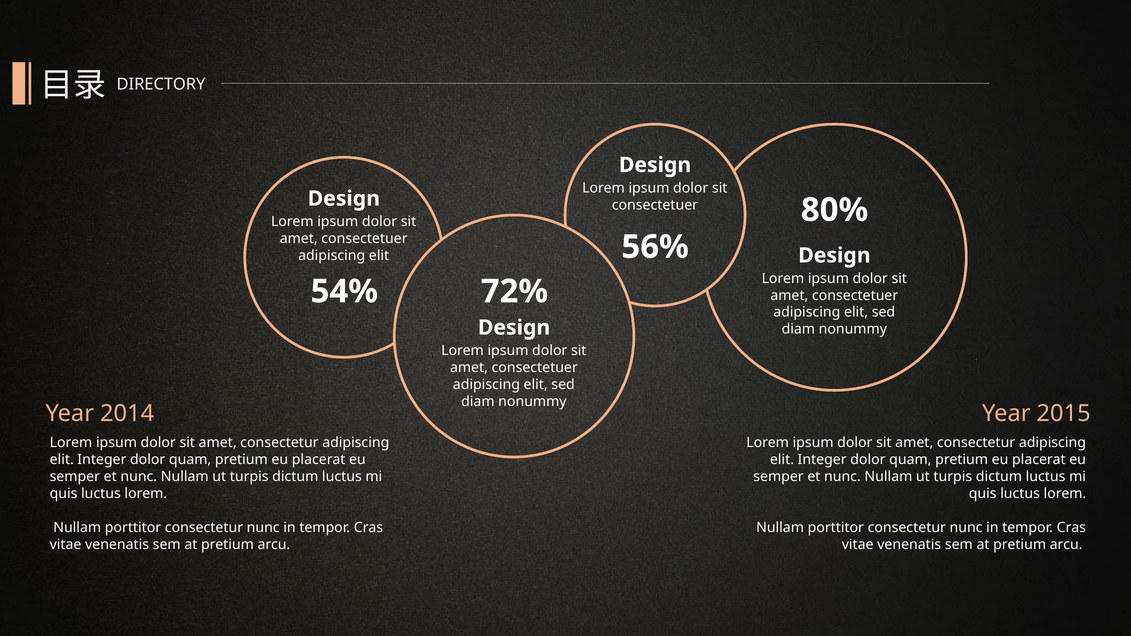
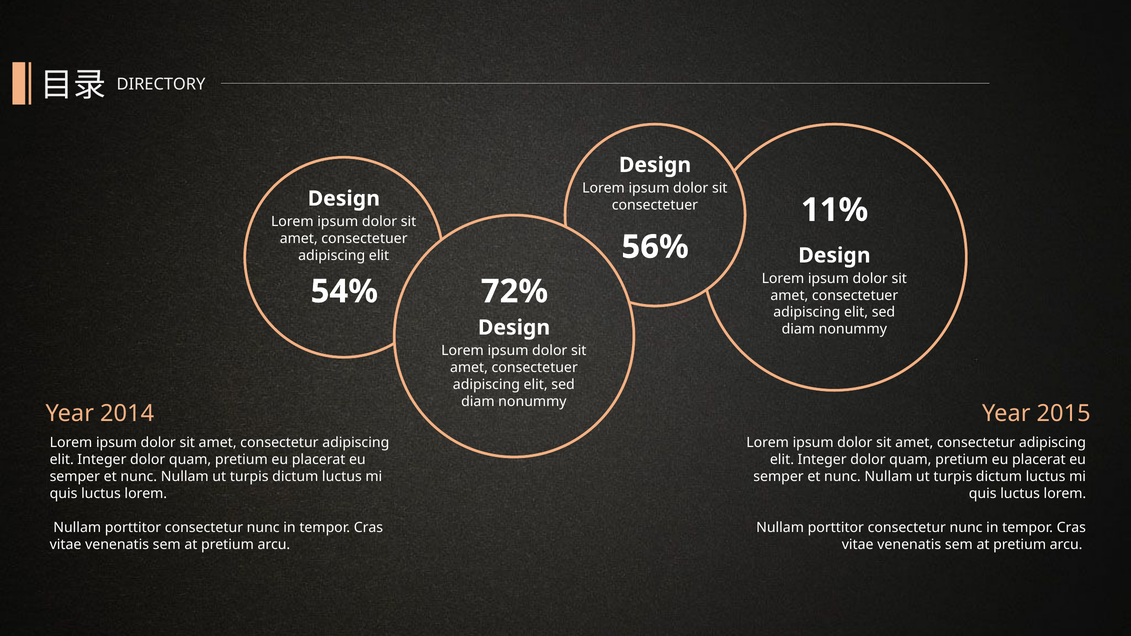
80%: 80% -> 11%
